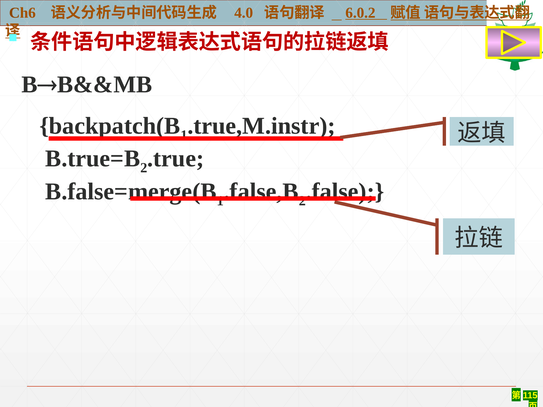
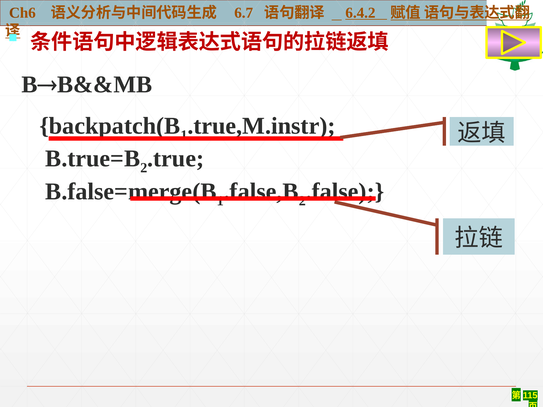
4.0: 4.0 -> 6.7
6.0.2: 6.0.2 -> 6.4.2
